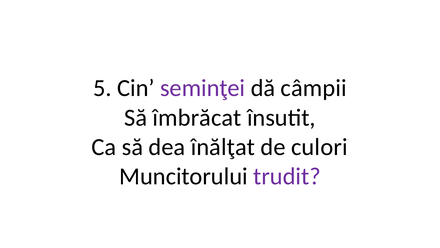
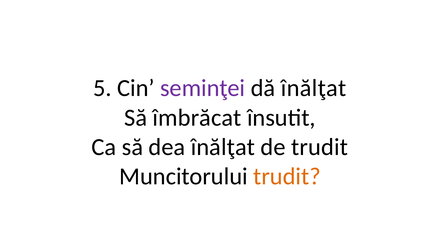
dă câmpii: câmpii -> înălţat
de culori: culori -> trudit
trudit at (287, 176) colour: purple -> orange
